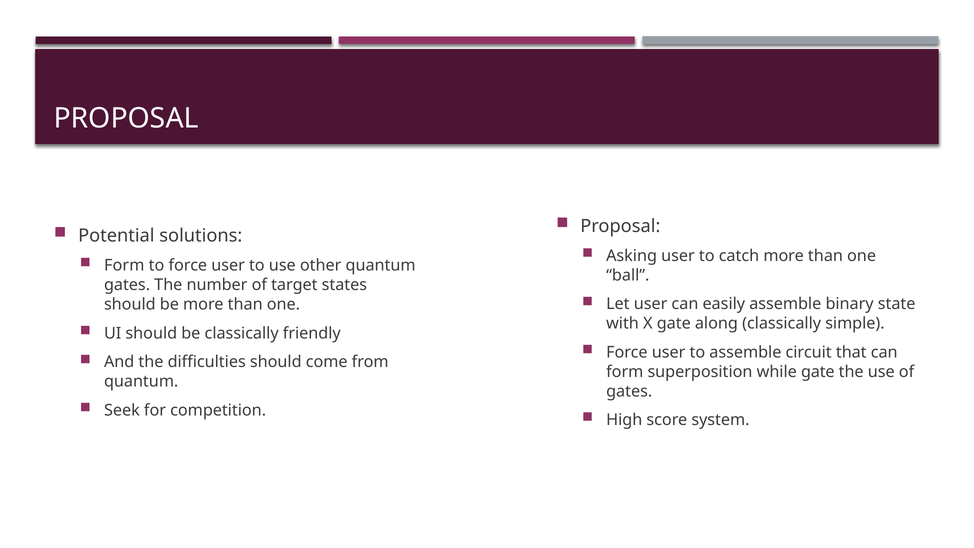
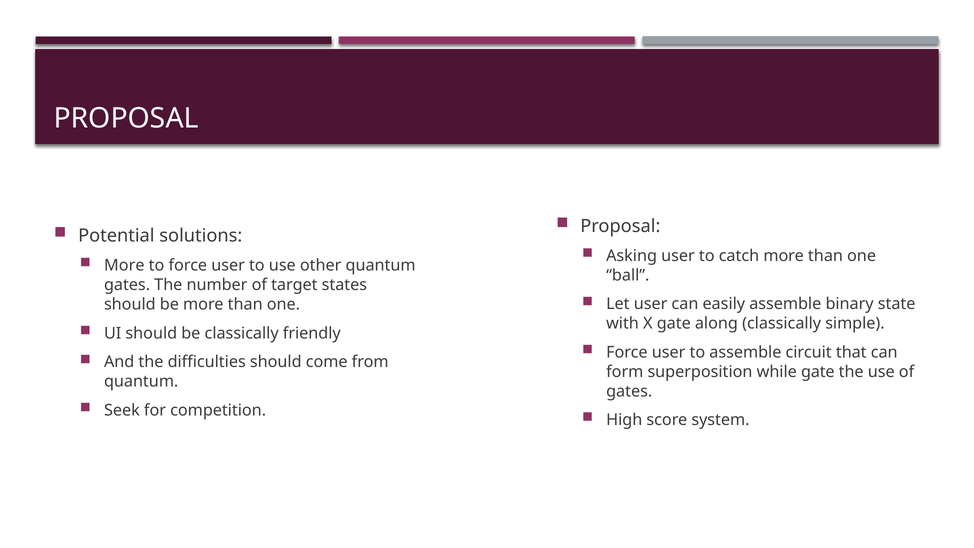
Form at (124, 265): Form -> More
